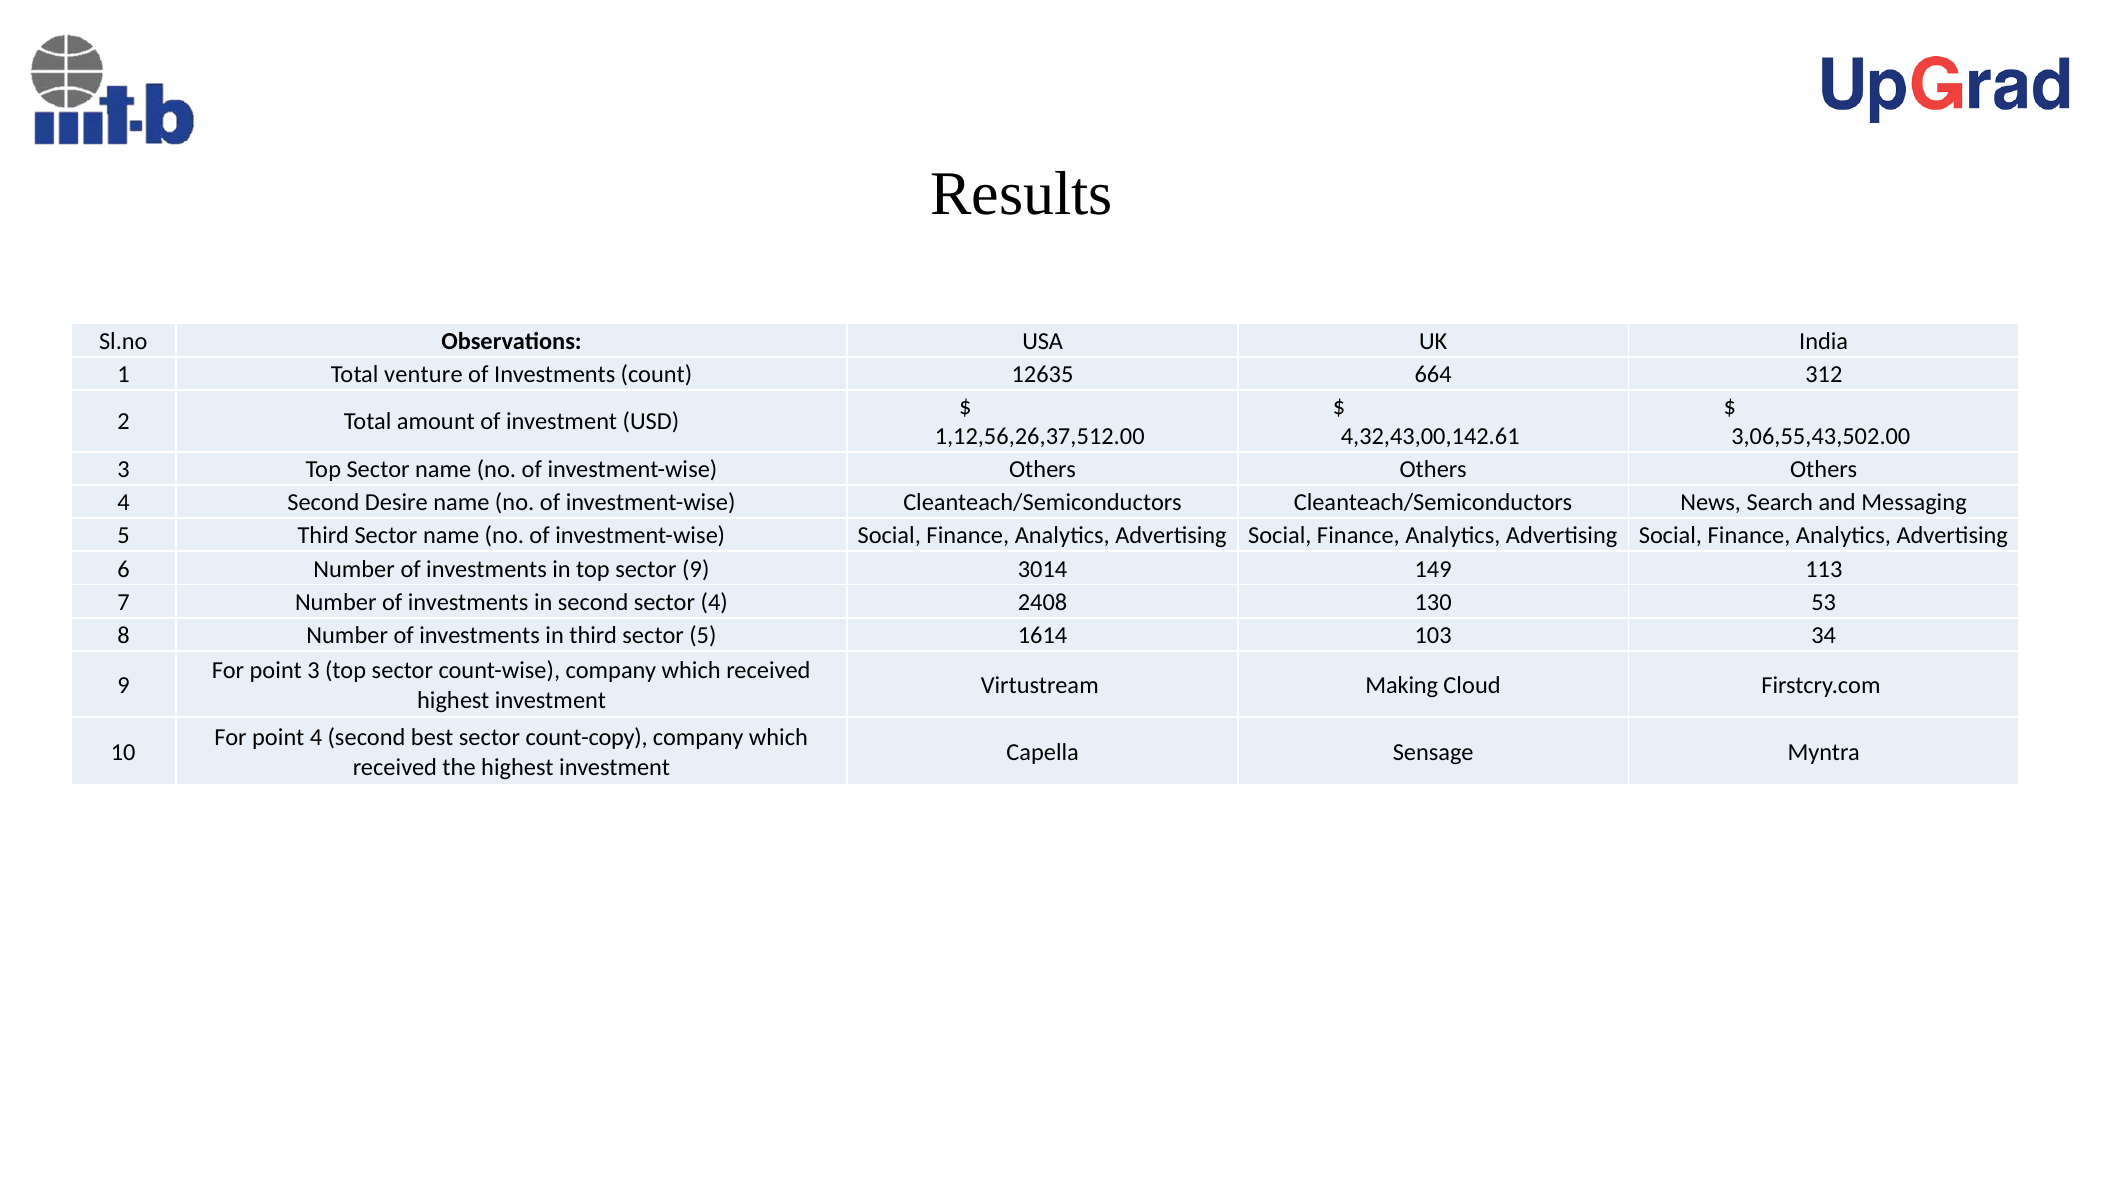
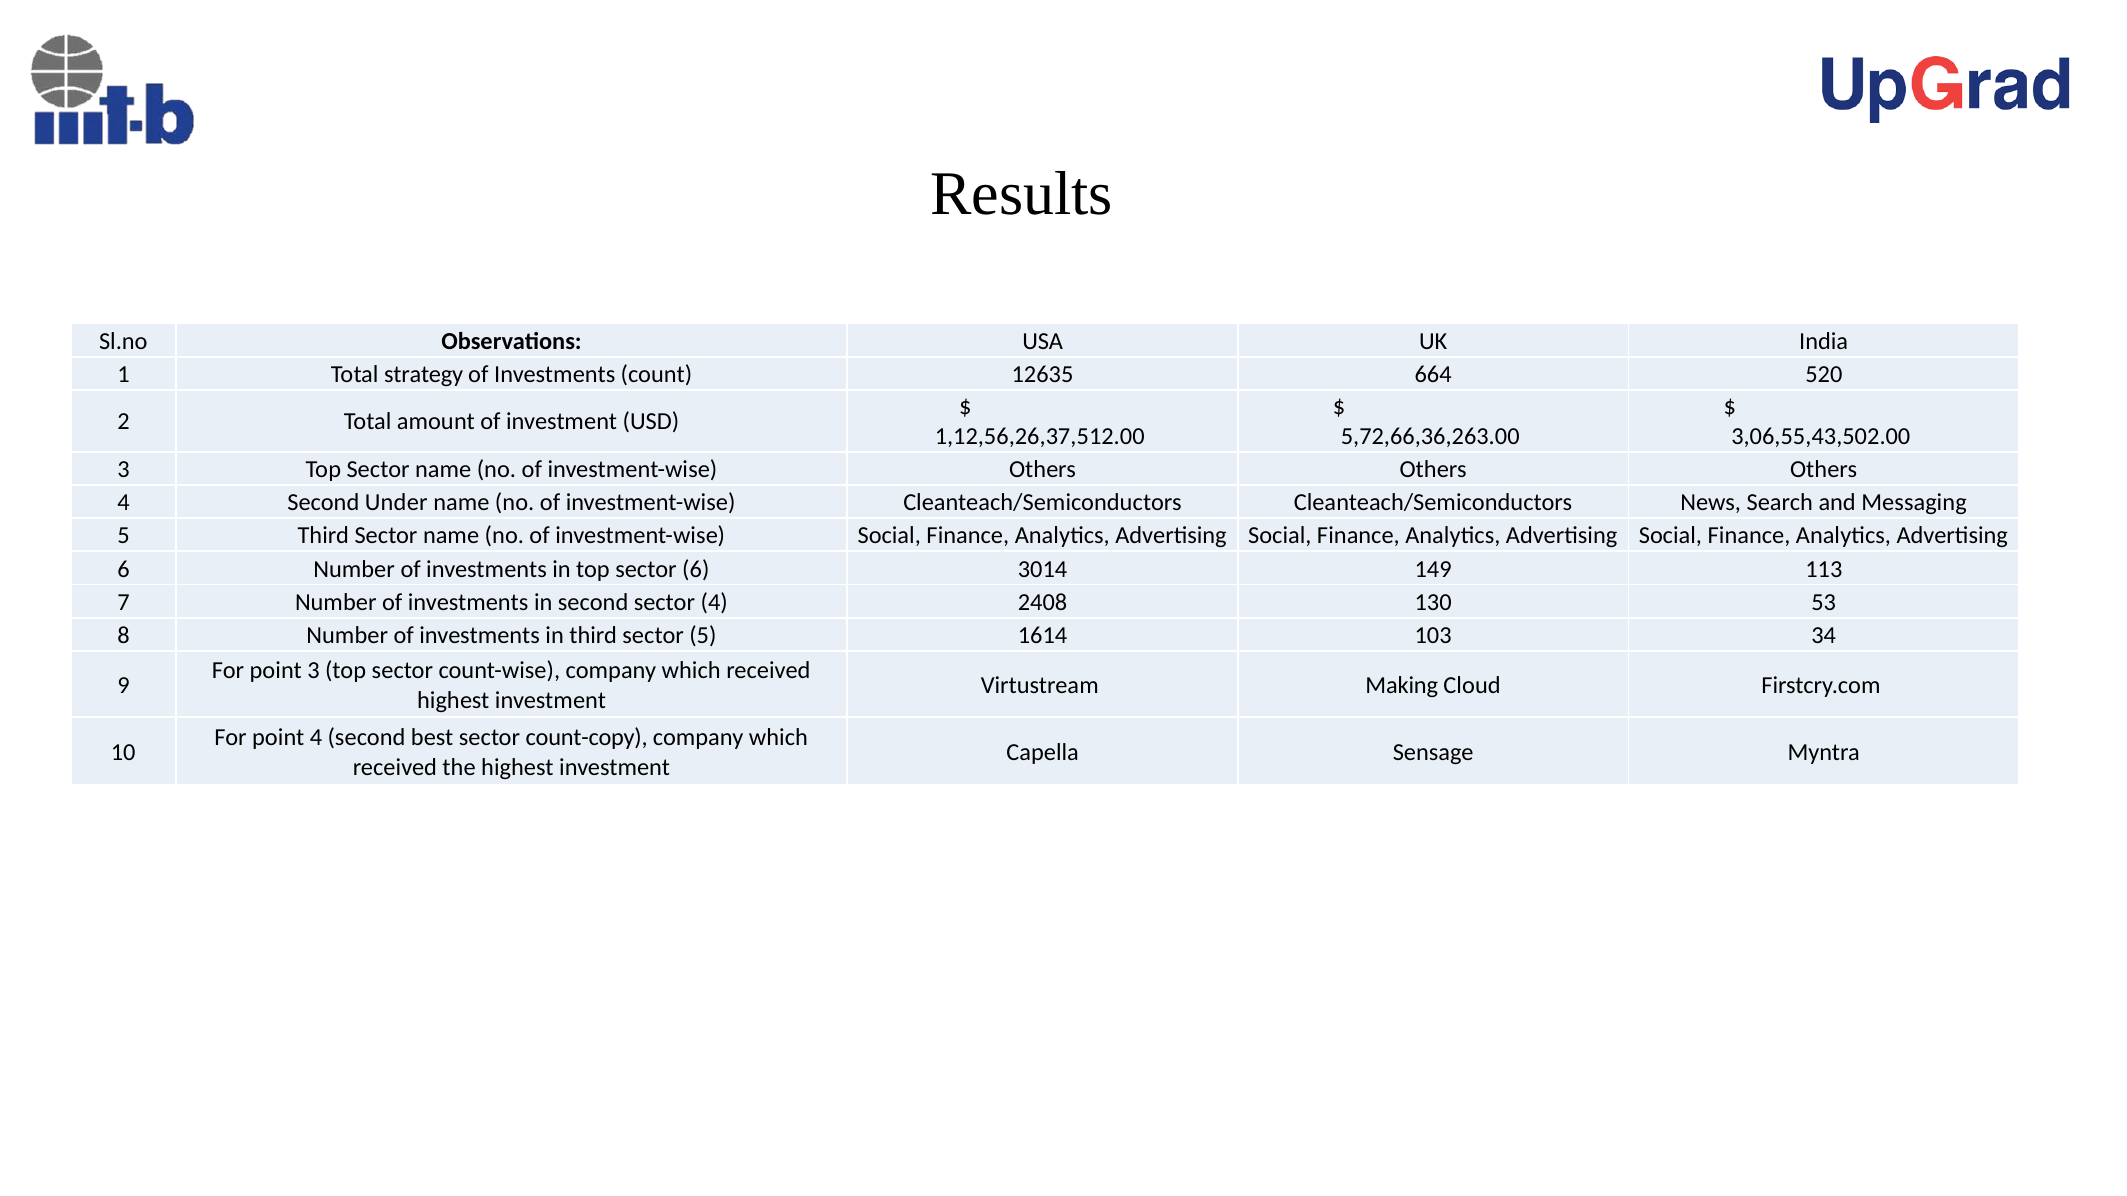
venture: venture -> strategy
312: 312 -> 520
4,32,43,00,142.61: 4,32,43,00,142.61 -> 5,72,66,36,263.00
Desire: Desire -> Under
sector 9: 9 -> 6
